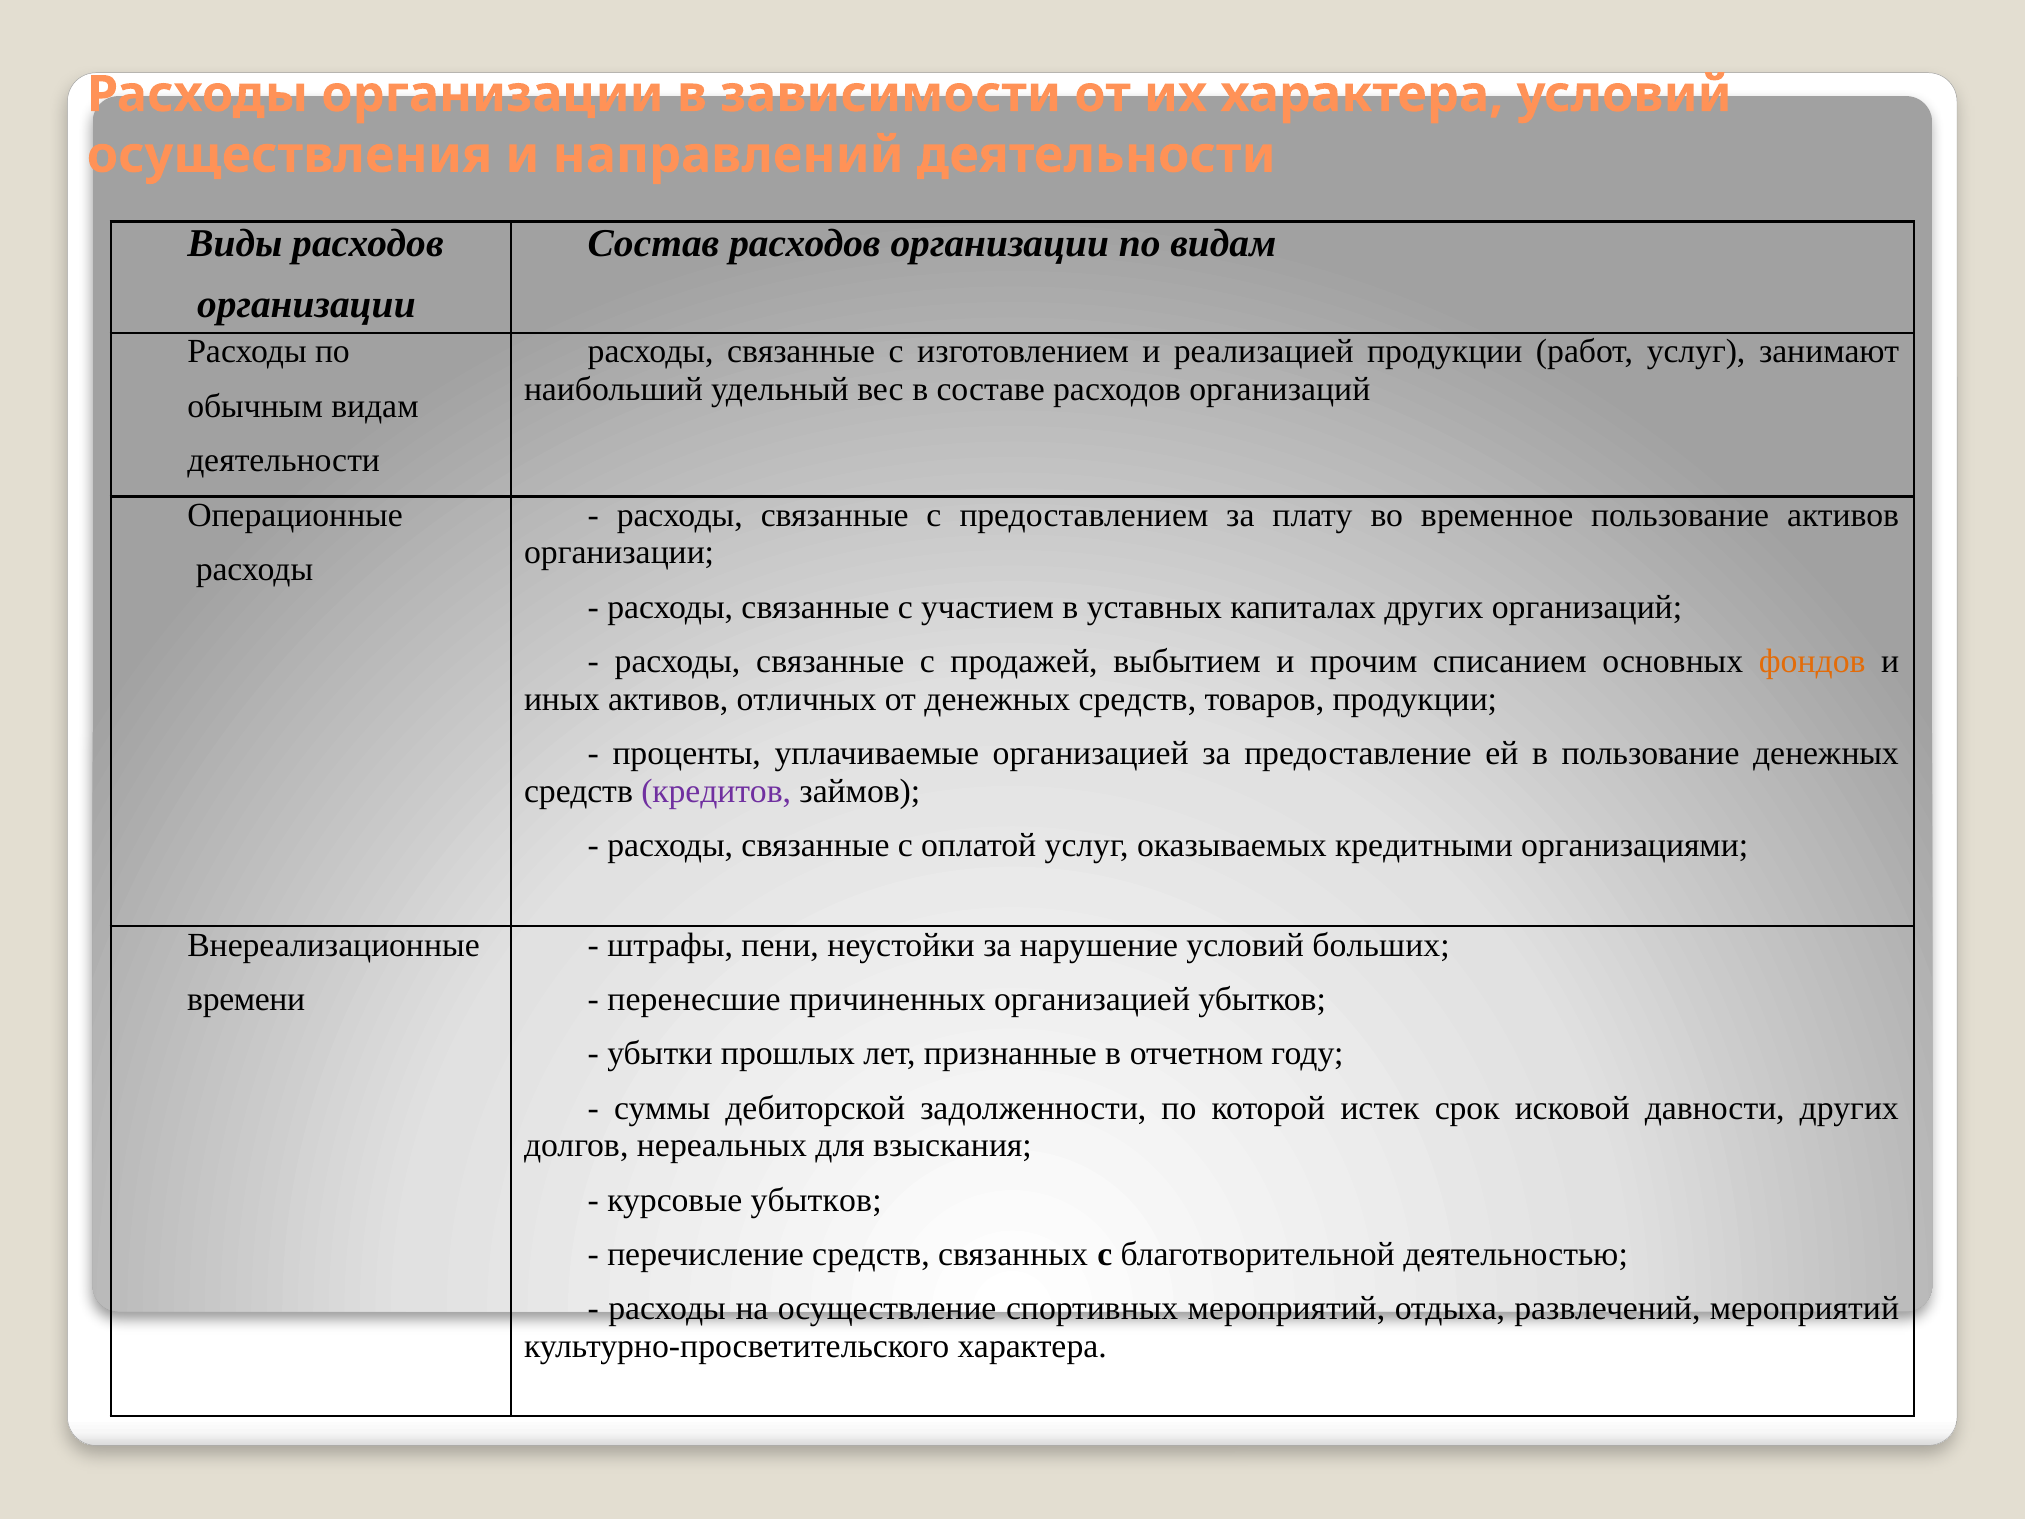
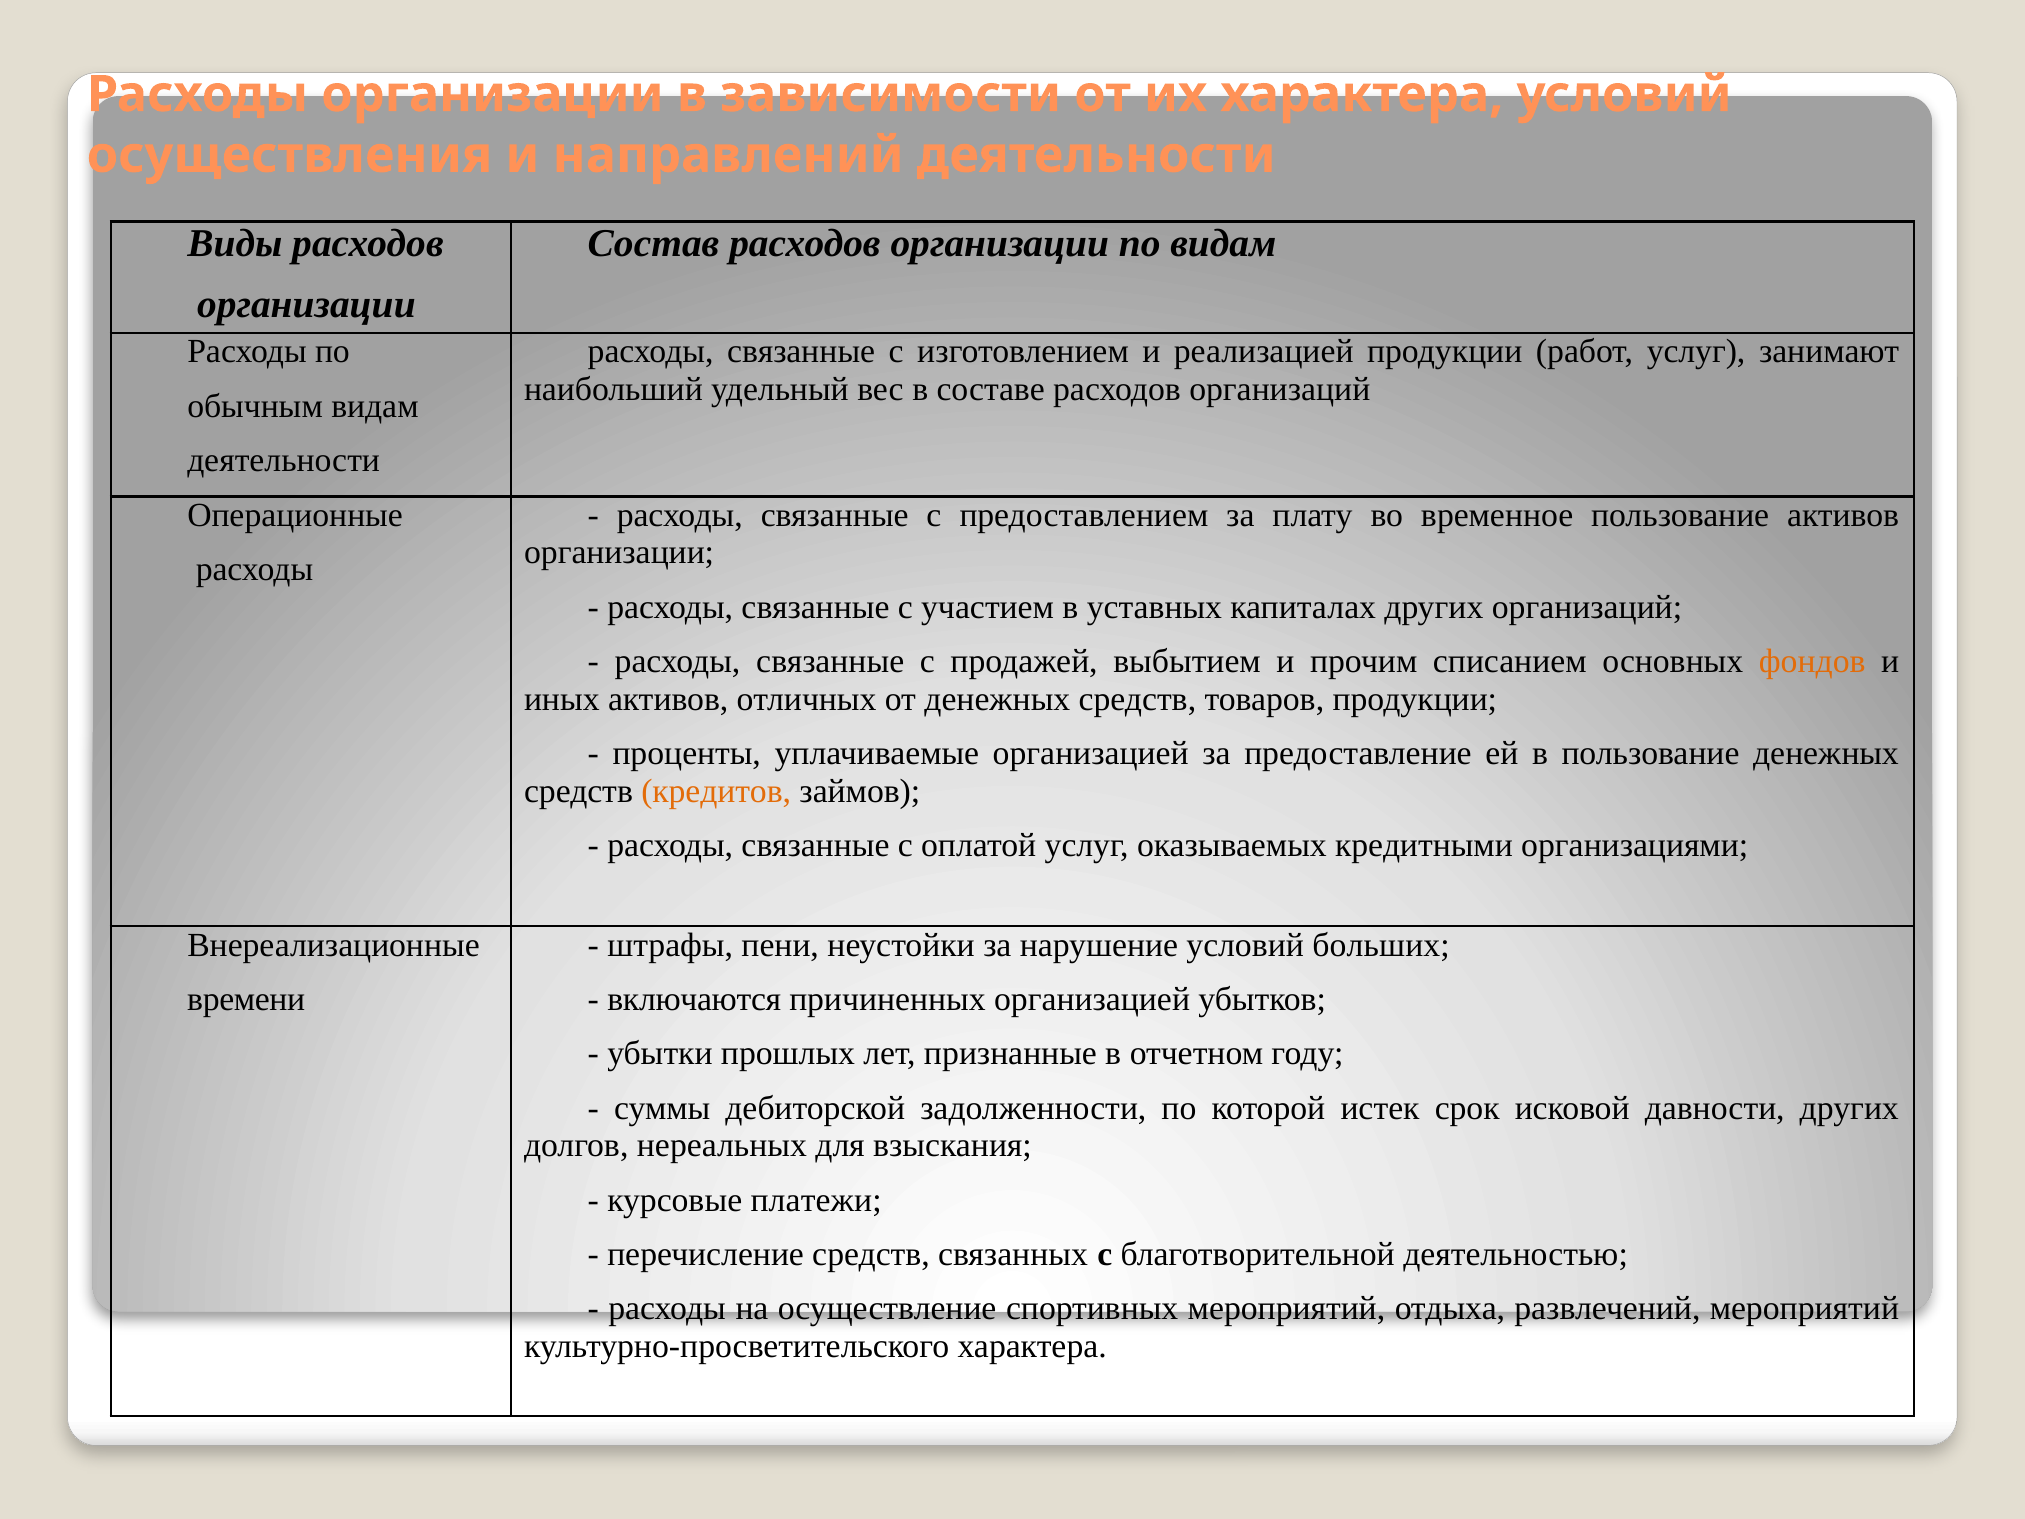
кредитов colour: purple -> orange
перенесшие: перенесшие -> включаются
курсовые убытков: убытков -> платежи
